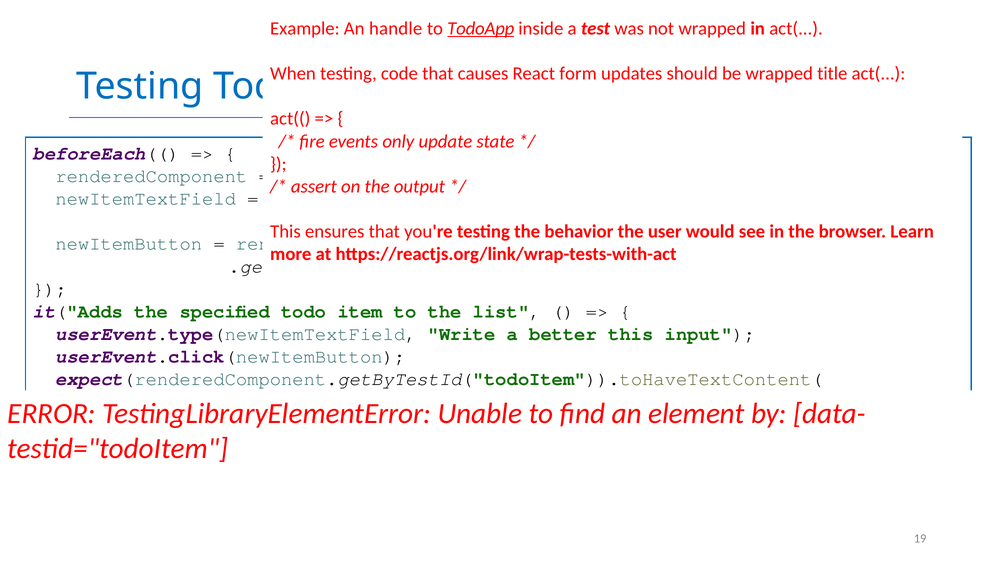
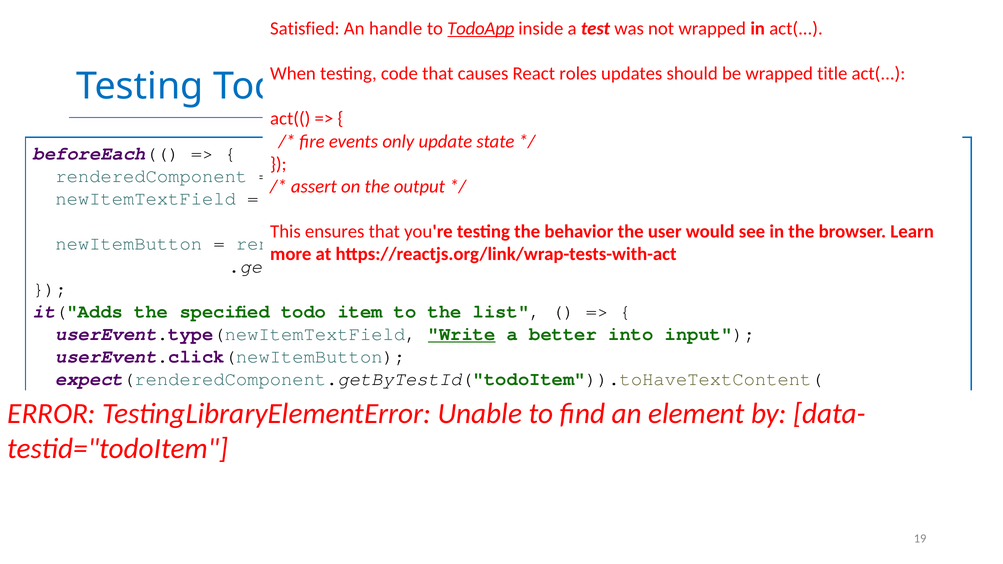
Example: Example -> Satisfied
form: form -> roles
Write at (462, 334) underline: none -> present
better this: this -> into
